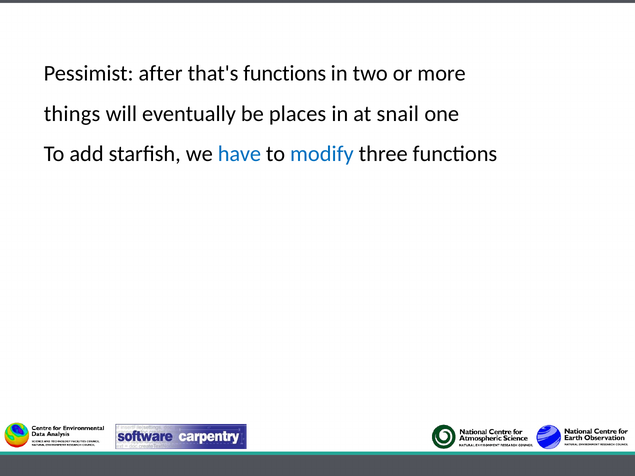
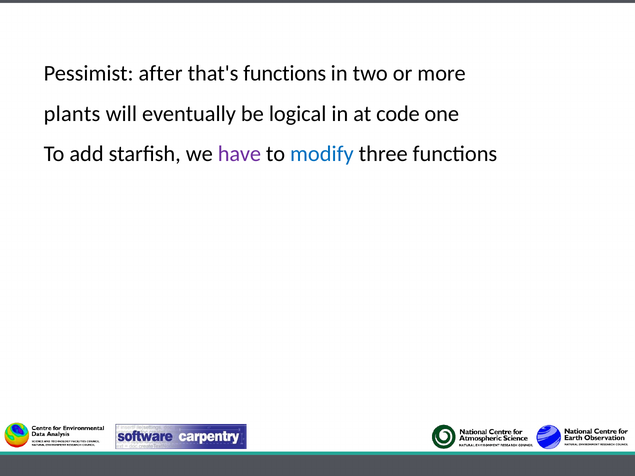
things: things -> plants
places: places -> logical
snail: snail -> code
have colour: blue -> purple
